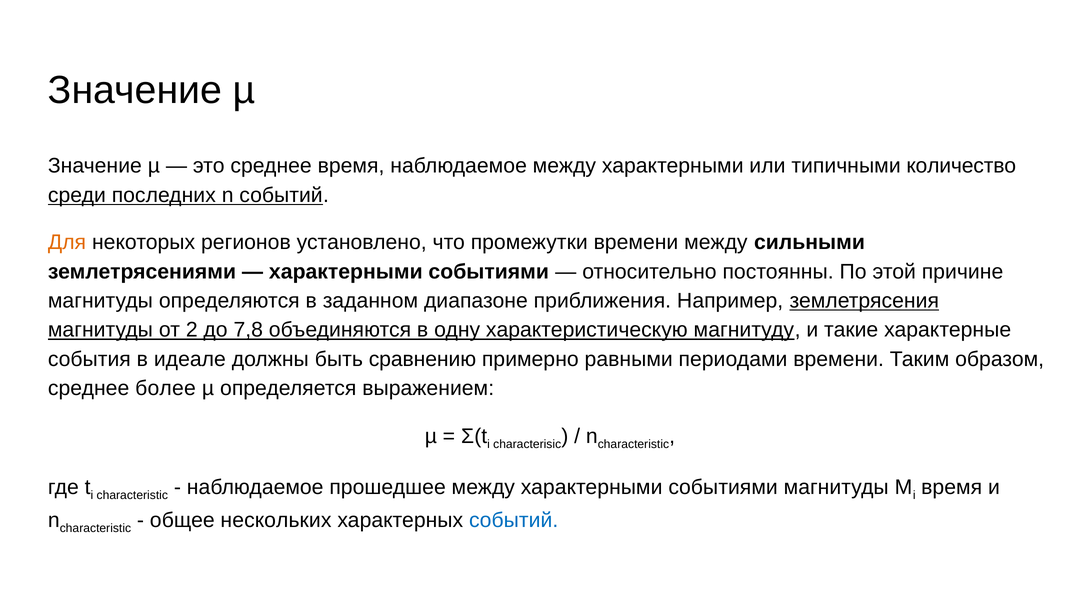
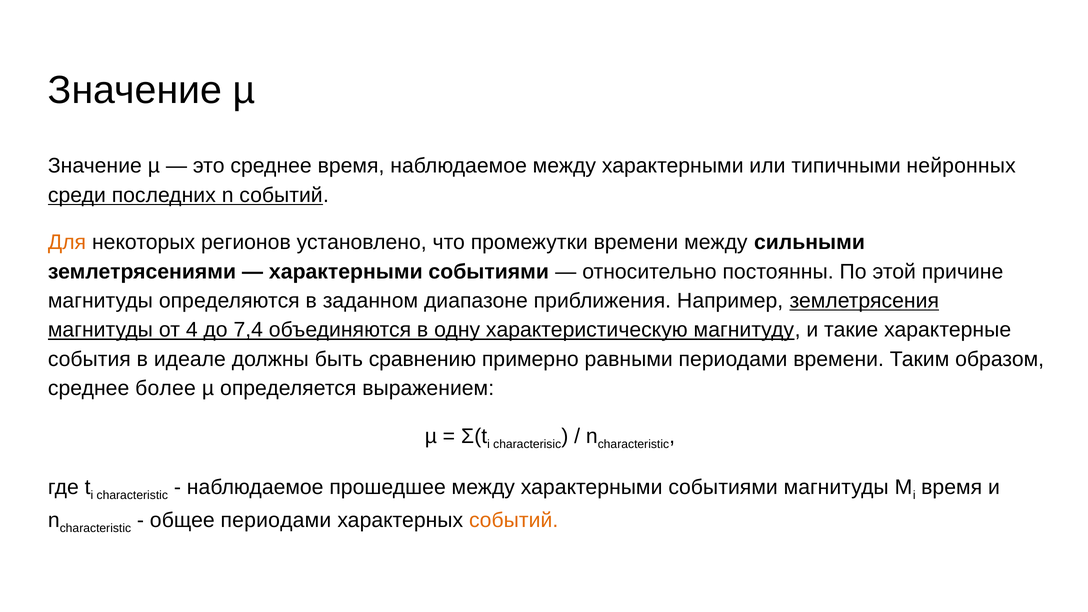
количество: количество -> нейронных
2: 2 -> 4
7,8: 7,8 -> 7,4
общее нескольких: нескольких -> периодами
событий at (514, 520) colour: blue -> orange
